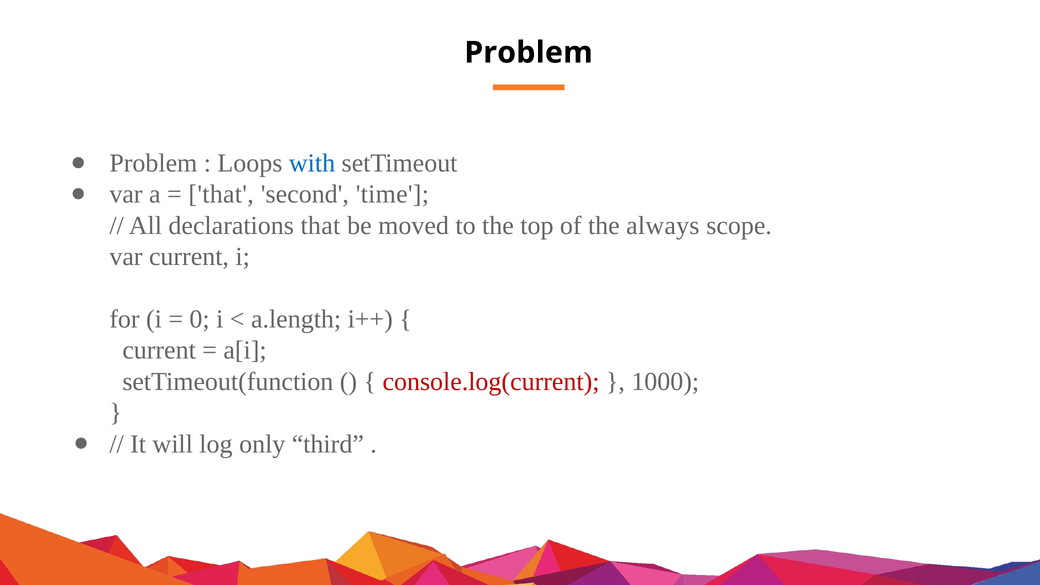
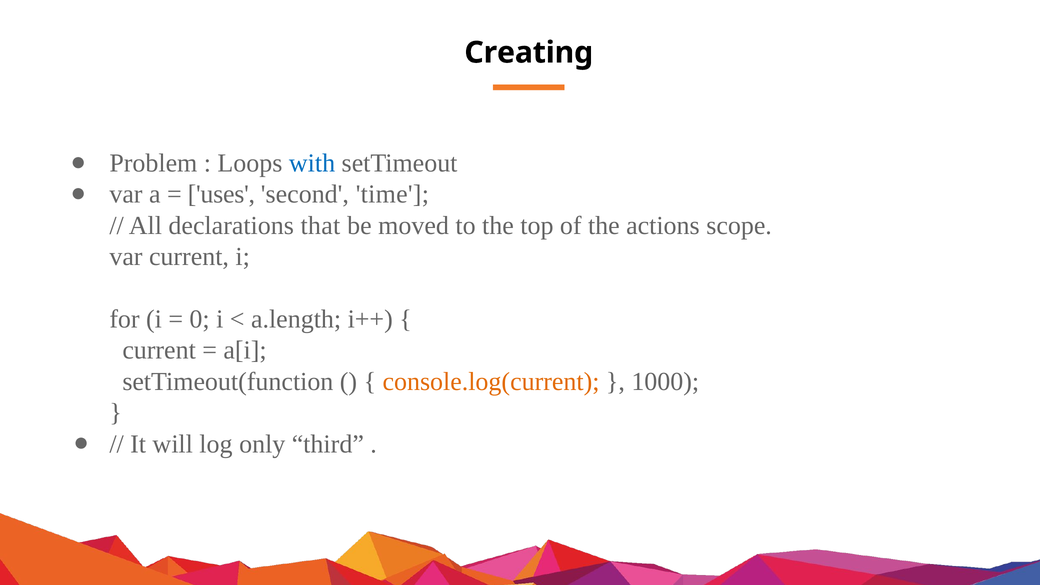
Problem at (529, 53): Problem -> Creating
that at (221, 194): that -> uses
always: always -> actions
console.log(current colour: red -> orange
